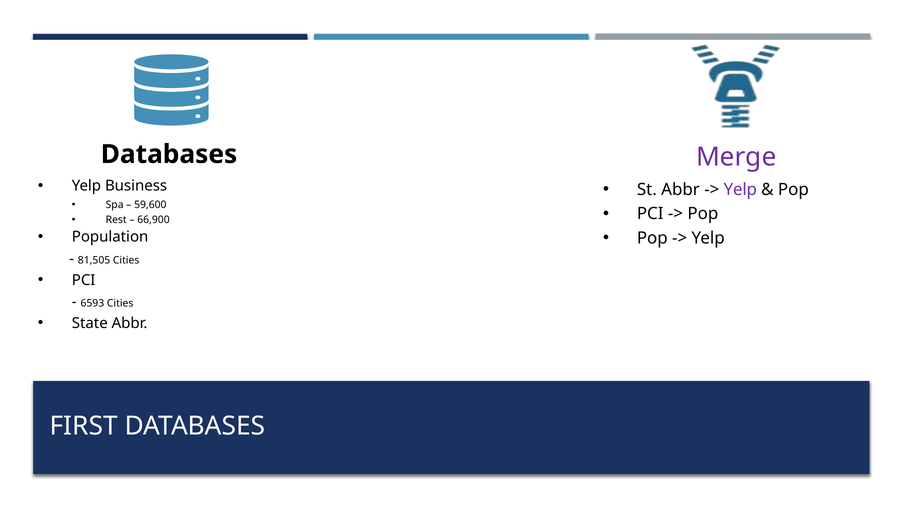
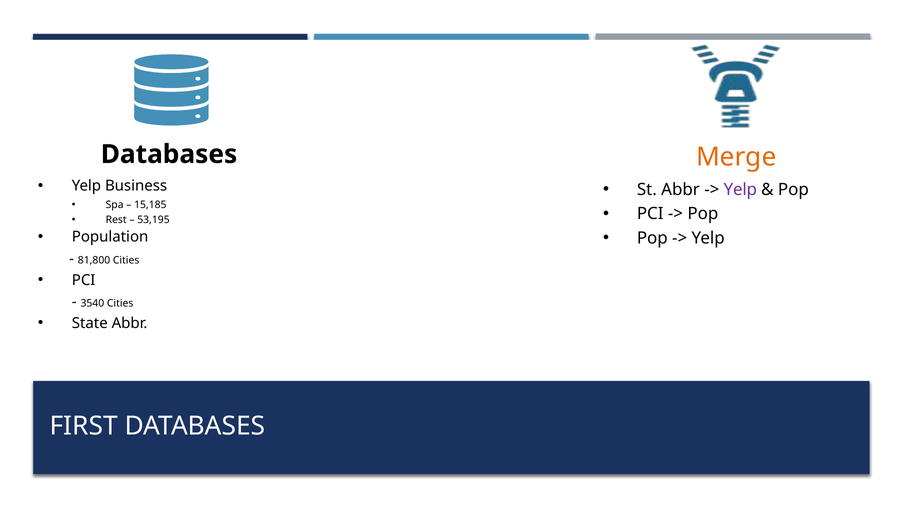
Merge colour: purple -> orange
59,600: 59,600 -> 15,185
66,900: 66,900 -> 53,195
81,505: 81,505 -> 81,800
6593: 6593 -> 3540
